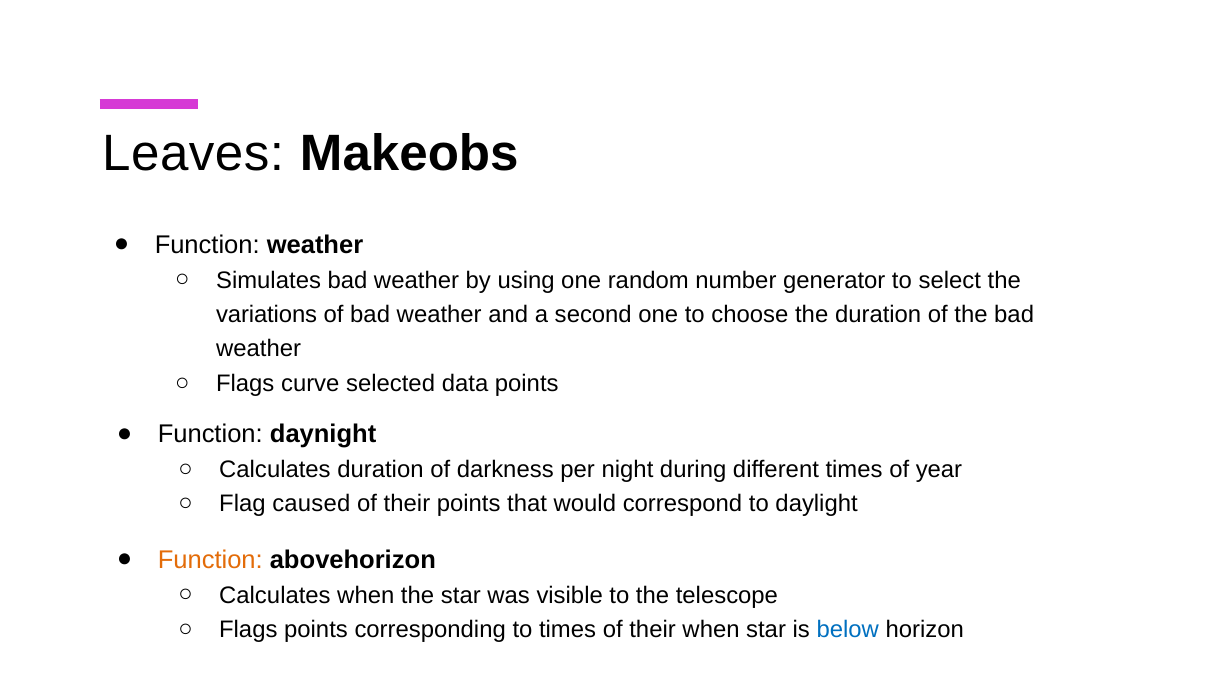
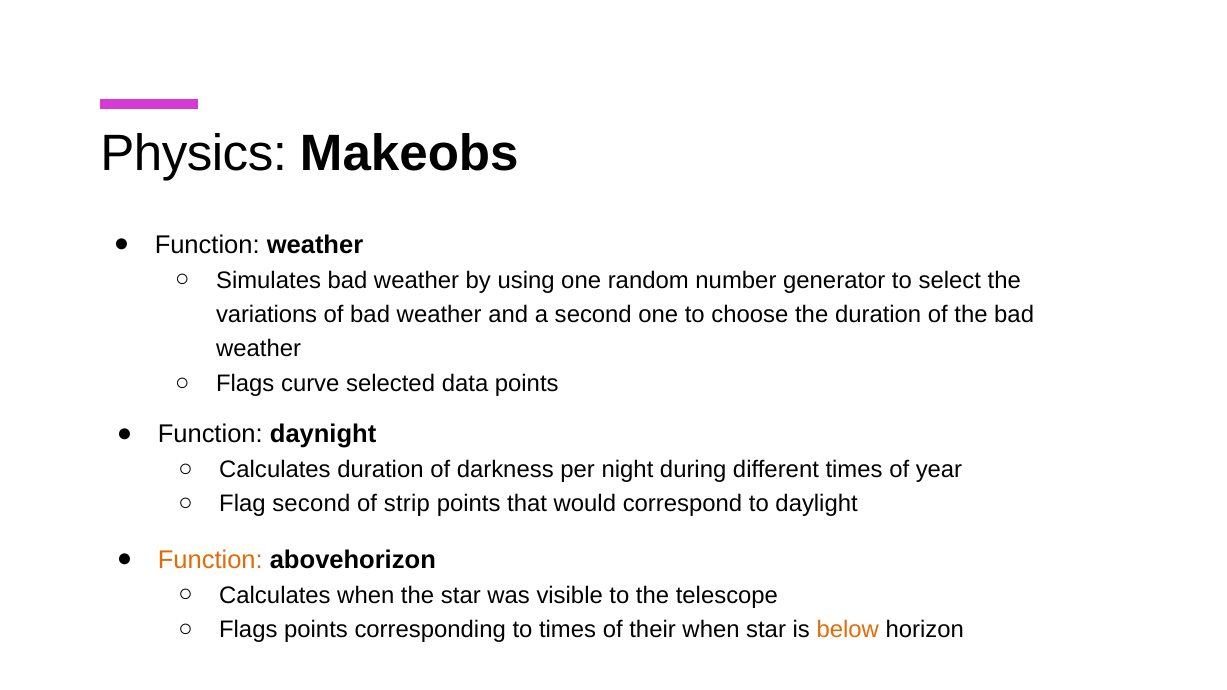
Leaves: Leaves -> Physics
Flag caused: caused -> second
their at (407, 504): their -> strip
below colour: blue -> orange
